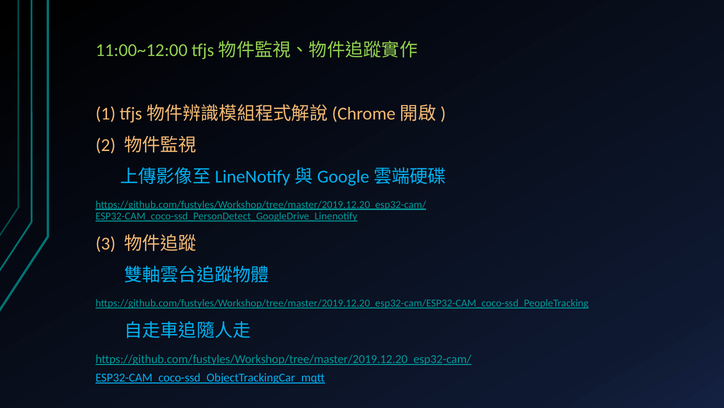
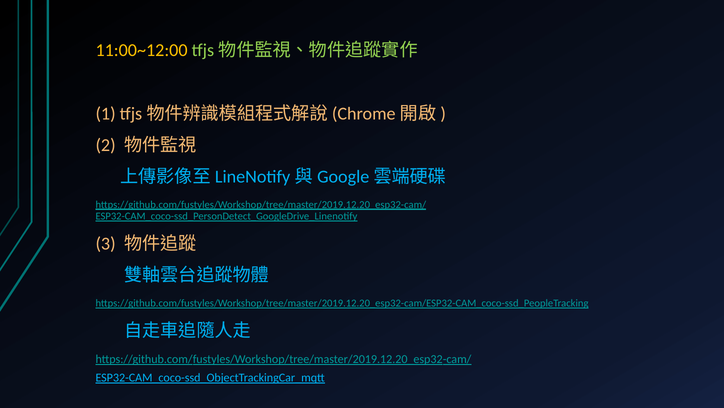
11:00~12:00 colour: light green -> yellow
